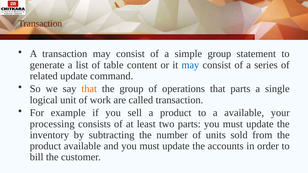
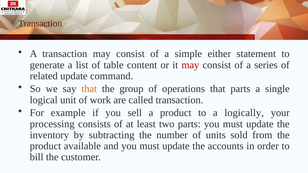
simple group: group -> either
may at (190, 65) colour: blue -> red
a available: available -> logically
